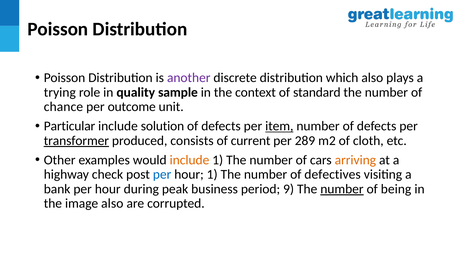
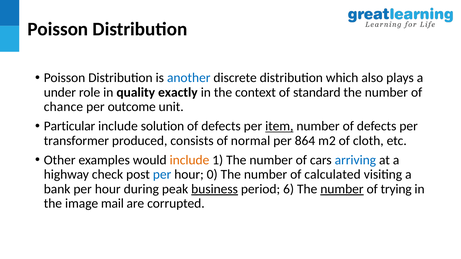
another colour: purple -> blue
trying: trying -> under
sample: sample -> exactly
transformer underline: present -> none
current: current -> normal
289: 289 -> 864
arriving colour: orange -> blue
hour 1: 1 -> 0
defectives: defectives -> calculated
business underline: none -> present
9: 9 -> 6
being: being -> trying
image also: also -> mail
